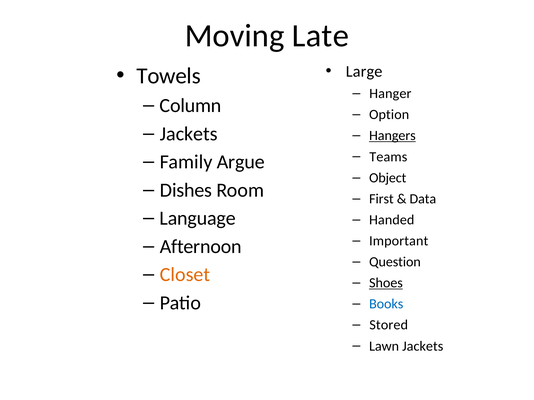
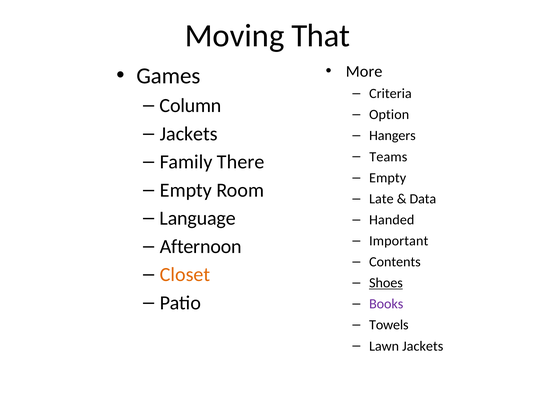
Late: Late -> That
Large: Large -> More
Towels: Towels -> Games
Hanger: Hanger -> Criteria
Hangers underline: present -> none
Argue: Argue -> There
Object at (388, 178): Object -> Empty
Dishes at (186, 190): Dishes -> Empty
First: First -> Late
Question: Question -> Contents
Books colour: blue -> purple
Stored: Stored -> Towels
